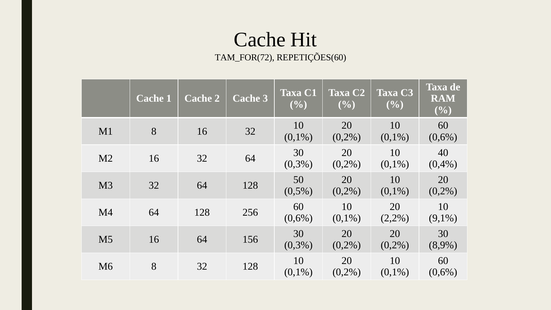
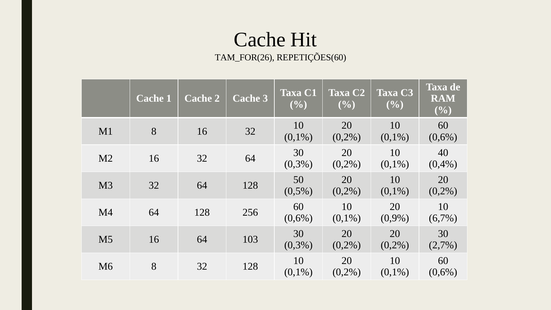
TAM_FOR(72: TAM_FOR(72 -> TAM_FOR(26
2,2%: 2,2% -> 0,9%
9,1%: 9,1% -> 6,7%
156: 156 -> 103
8,9%: 8,9% -> 2,7%
